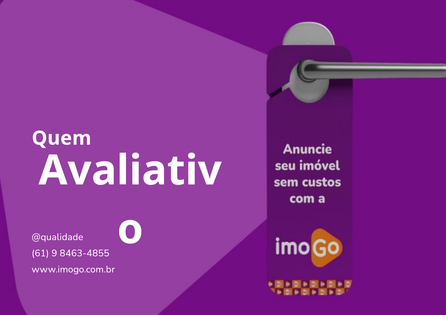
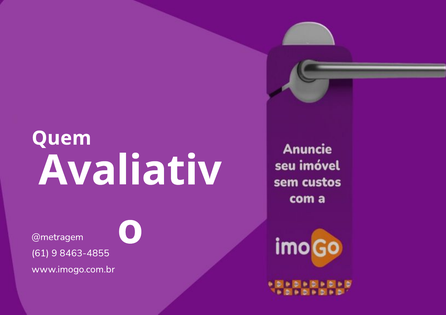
@qualidade: @qualidade -> @metragem
